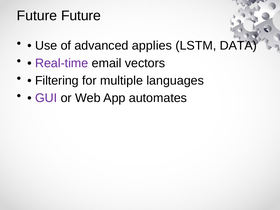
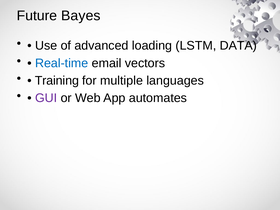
Future Future: Future -> Bayes
applies: applies -> loading
Real-time colour: purple -> blue
Filtering: Filtering -> Training
